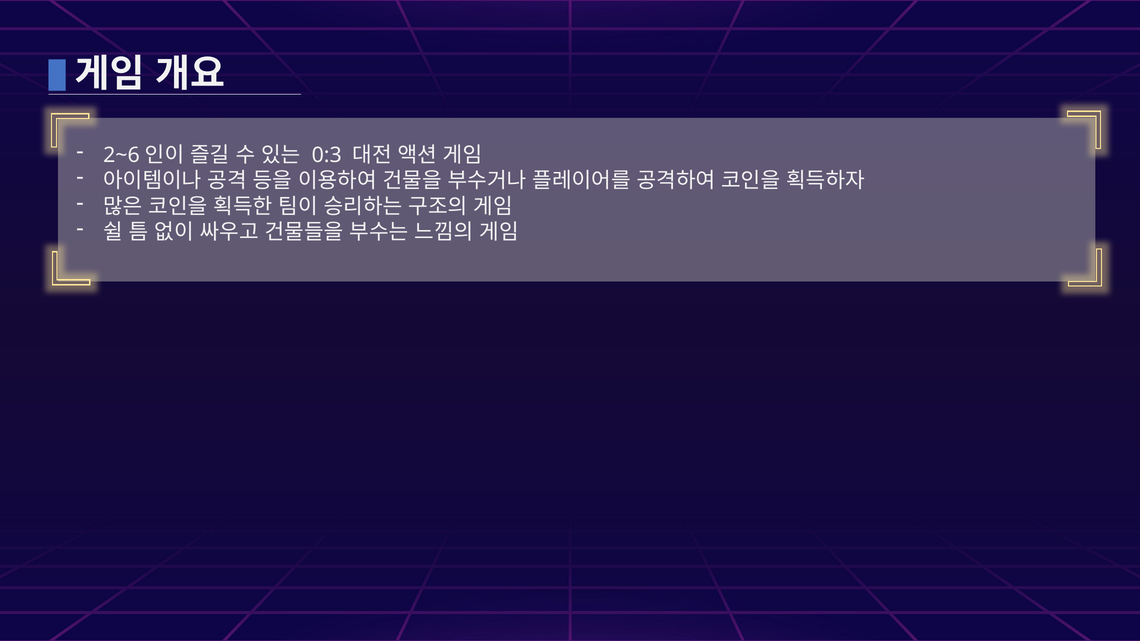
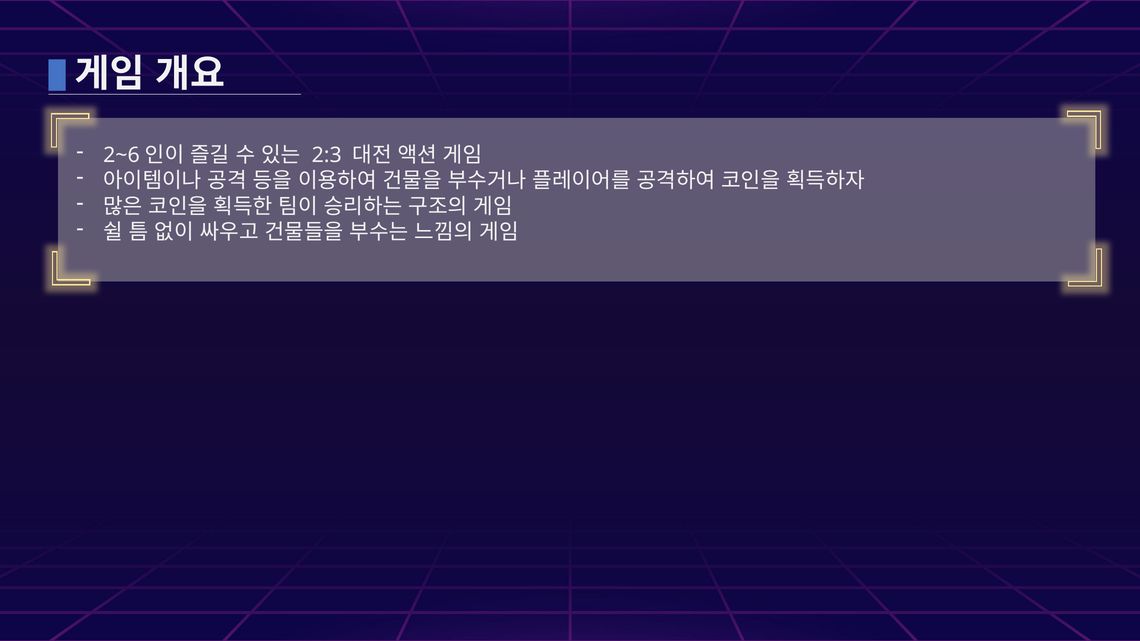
0:3: 0:3 -> 2:3
